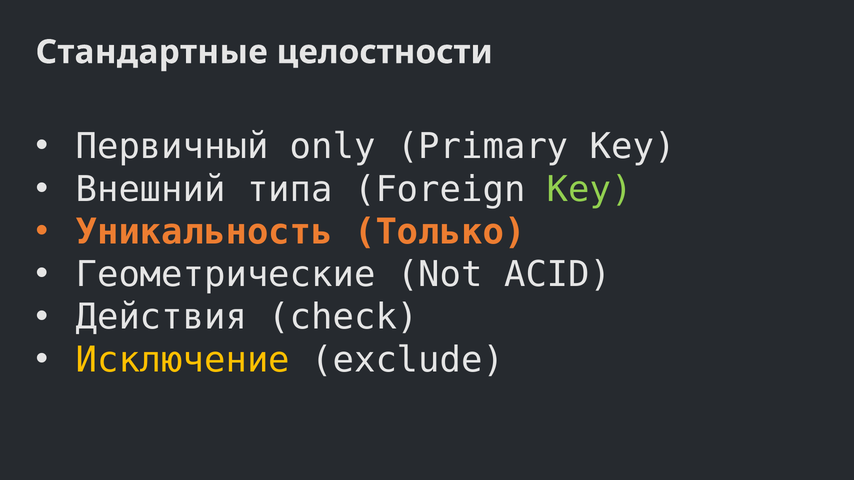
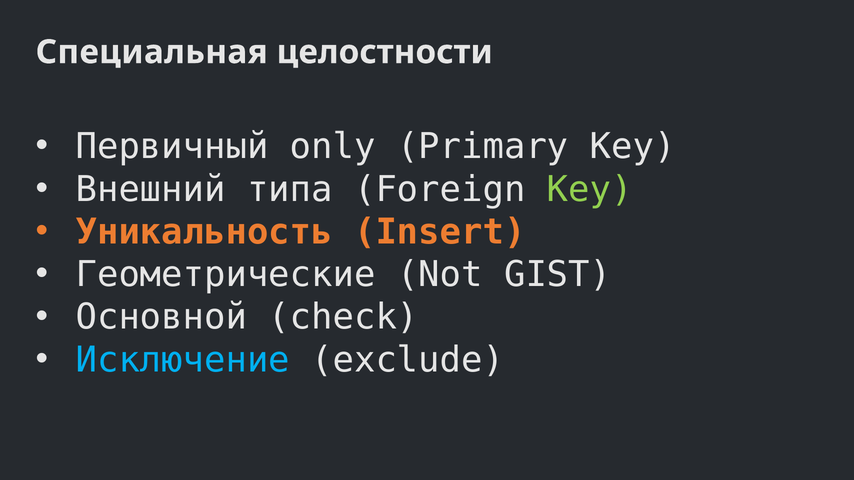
Стандартные: Стандартные -> Специальная
Только: Только -> Insert
ACID: ACID -> GIST
Действия: Действия -> Основной
Исключение colour: yellow -> light blue
